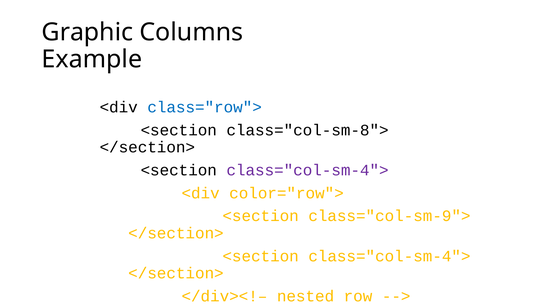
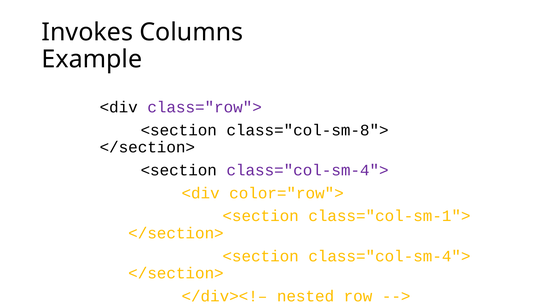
Graphic: Graphic -> Invokes
class="row"> colour: blue -> purple
class="col-sm-9">: class="col-sm-9"> -> class="col-sm-1">
